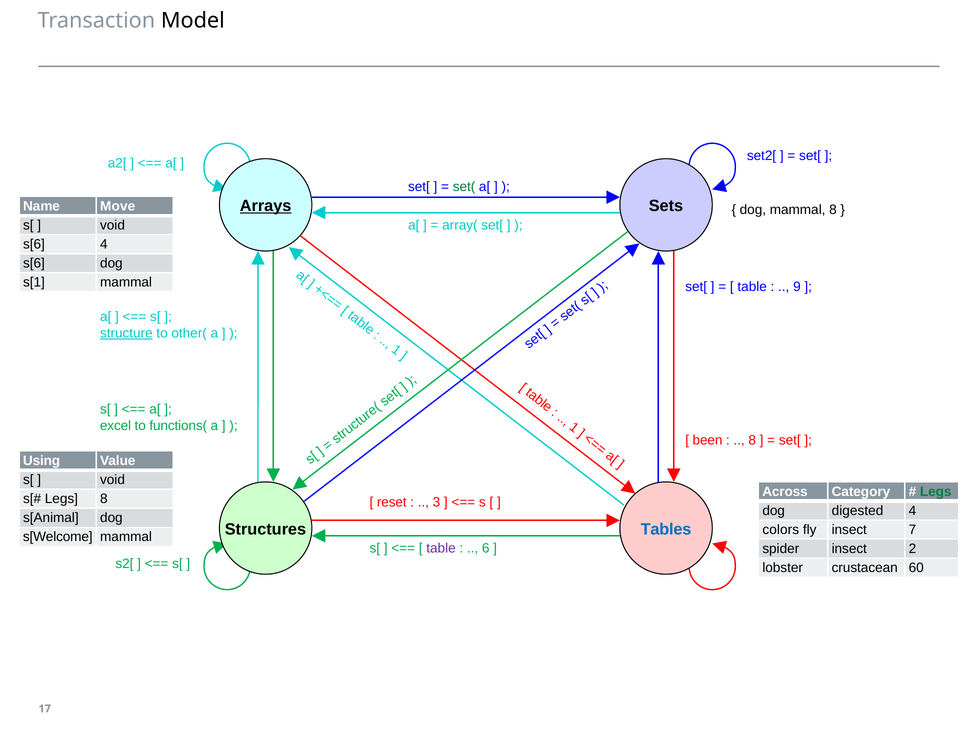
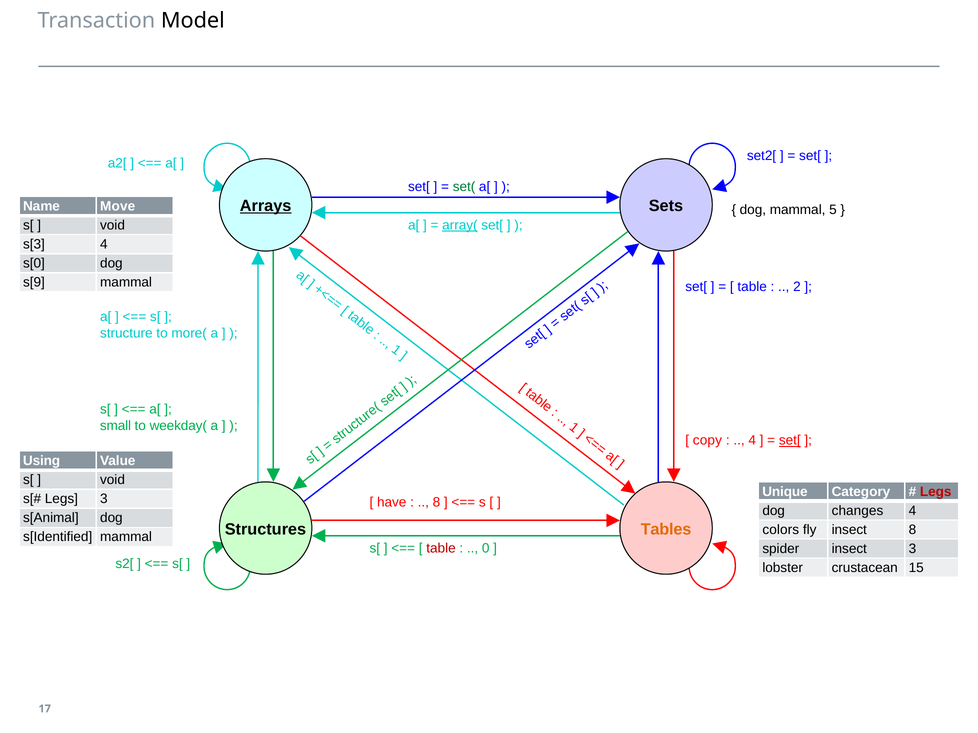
mammal 8: 8 -> 5
array( underline: none -> present
s[6 at (34, 244): s[6 -> s[3
s[6 at (34, 264): s[6 -> s[0
s[1: s[1 -> s[9
9: 9 -> 2
structure underline: present -> none
other(: other( -> more(
excel: excel -> small
functions(: functions( -> weekday(
been: been -> copy
8 at (752, 441): 8 -> 4
set[ at (790, 441) underline: none -> present
Across: Across -> Unique
Legs at (936, 492) colour: green -> red
Legs 8: 8 -> 3
reset: reset -> have
3 at (436, 502): 3 -> 8
digested: digested -> changes
Tables colour: blue -> orange
insect 7: 7 -> 8
s[Welcome: s[Welcome -> s[Identified
table at (441, 549) colour: purple -> red
6: 6 -> 0
insect 2: 2 -> 3
60: 60 -> 15
